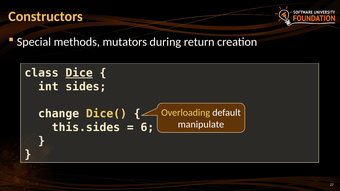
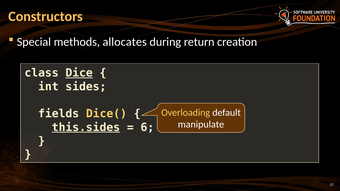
mutators: mutators -> allocates
change: change -> fields
this.sides underline: none -> present
